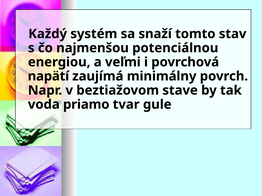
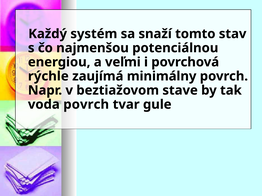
napätí: napätí -> rýchle
voda priamo: priamo -> povrch
